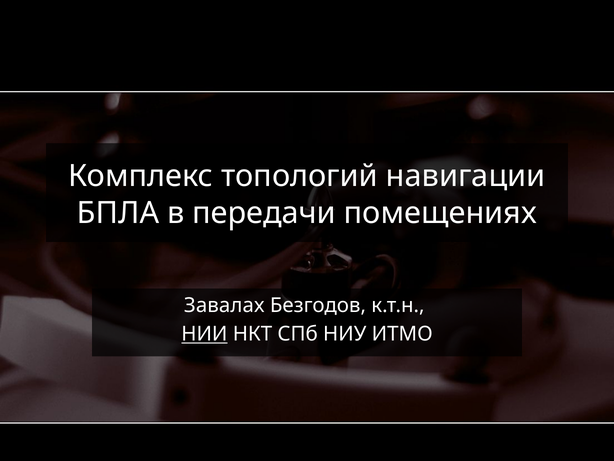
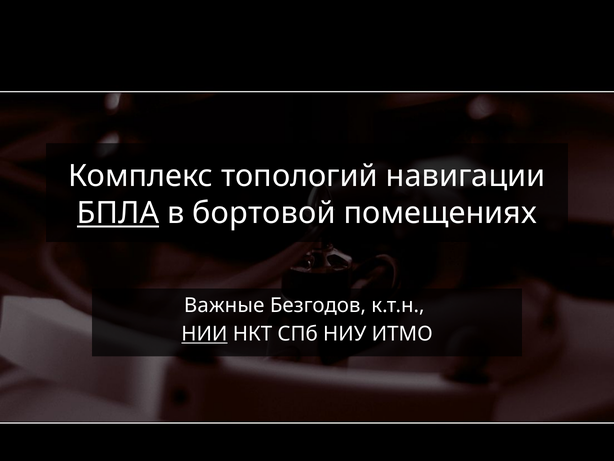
БПЛА underline: none -> present
передачи: передачи -> бортовой
Завалах: Завалах -> Важные
